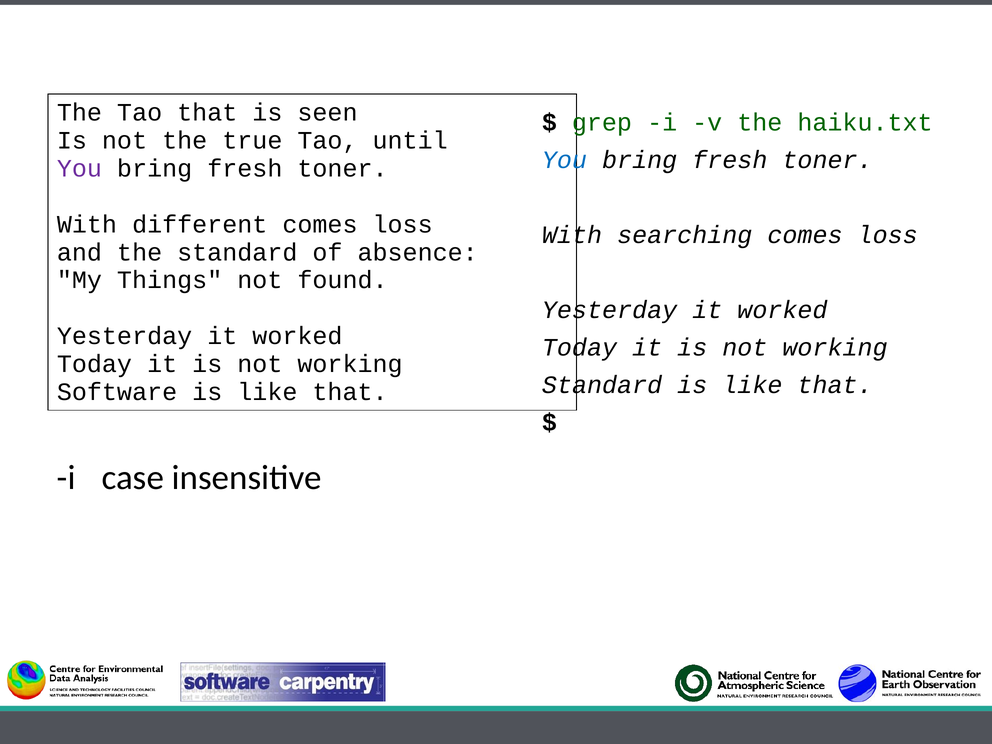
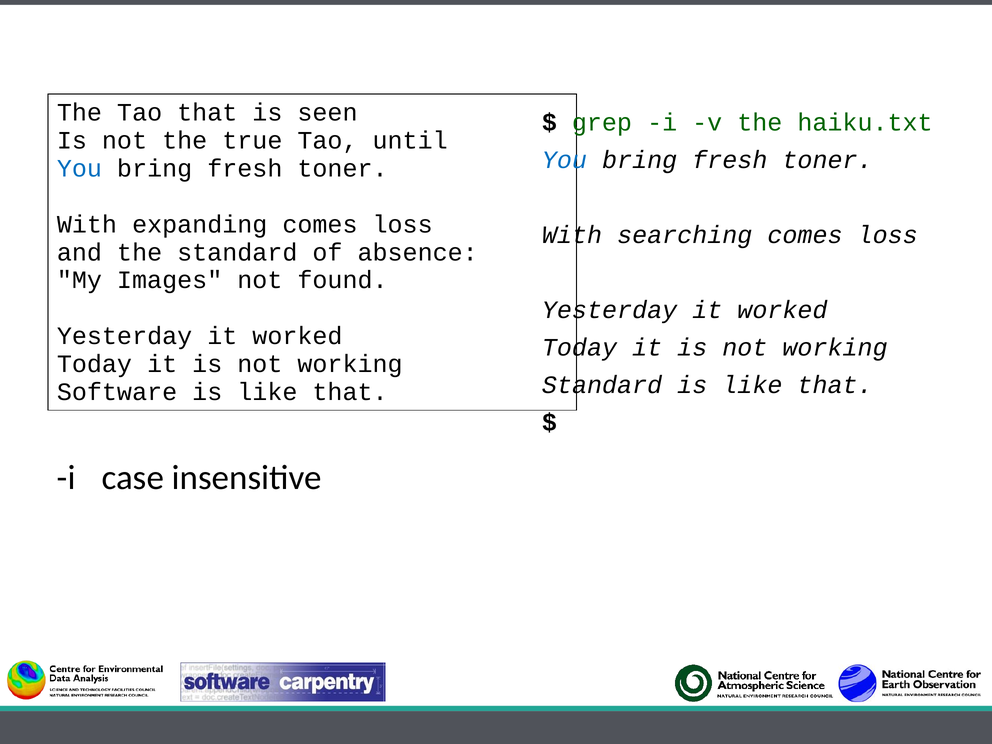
You at (79, 169) colour: purple -> blue
different: different -> expanding
Things: Things -> Images
